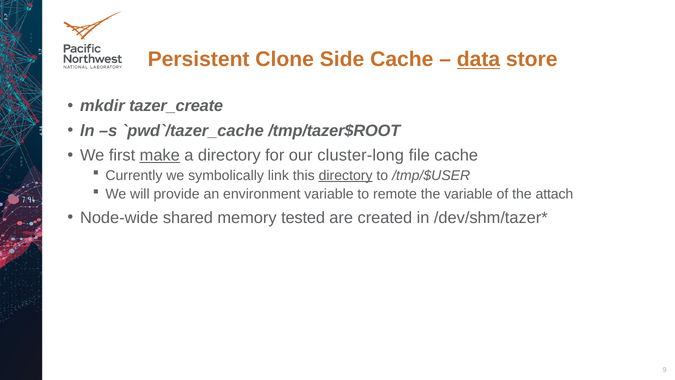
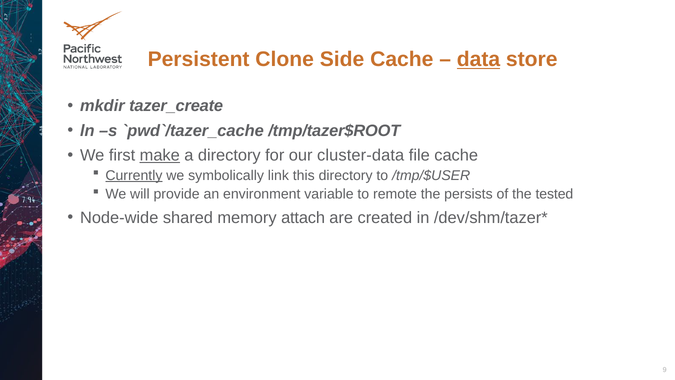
cluster-long: cluster-long -> cluster-data
Currently underline: none -> present
directory at (346, 175) underline: present -> none
the variable: variable -> persists
attach: attach -> tested
tested: tested -> attach
